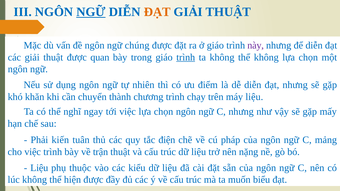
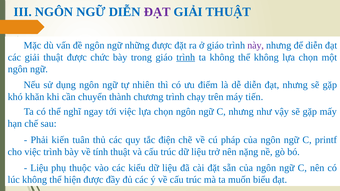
NGỮ at (91, 12) underline: present -> none
ĐẠT at (157, 12) colour: orange -> purple
chúng: chúng -> những
quan: quan -> chức
máy liệu: liệu -> tiến
mảng: mảng -> printf
trận: trận -> tính
